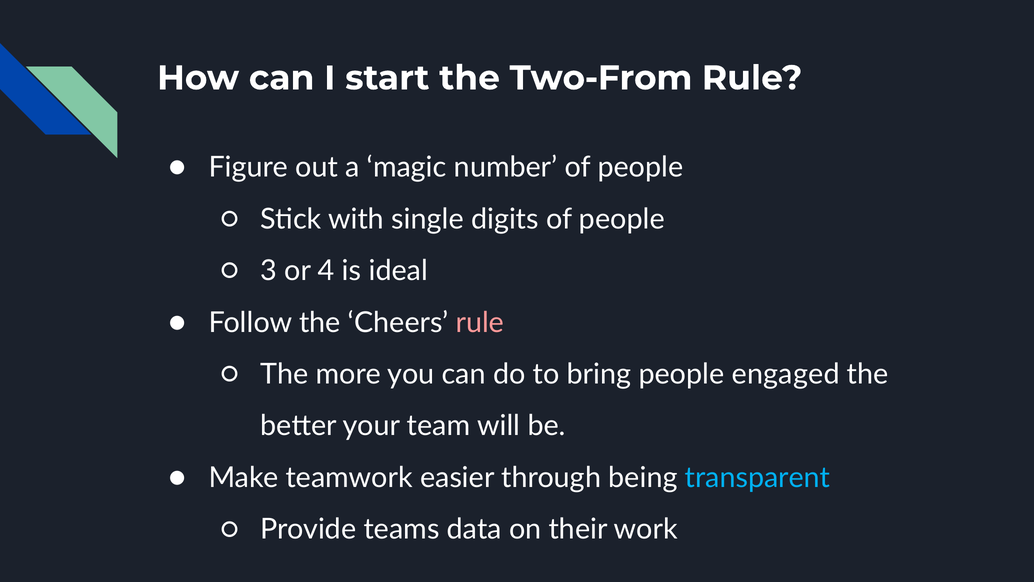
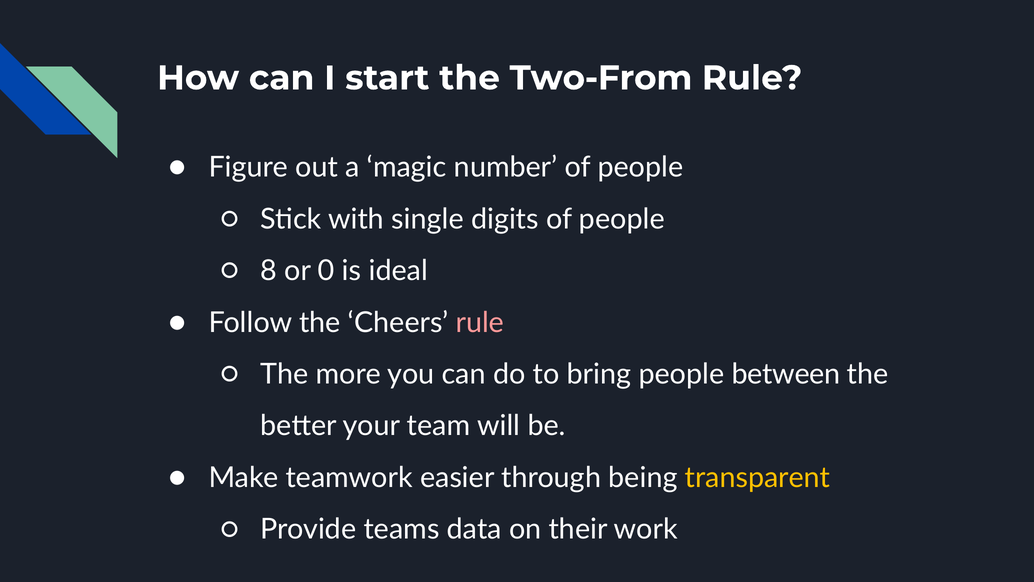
3: 3 -> 8
4: 4 -> 0
engaged: engaged -> between
transparent colour: light blue -> yellow
